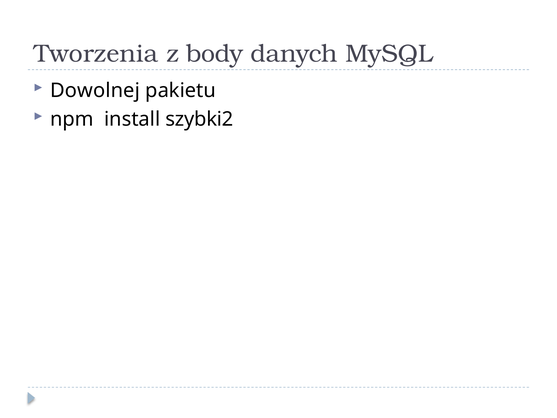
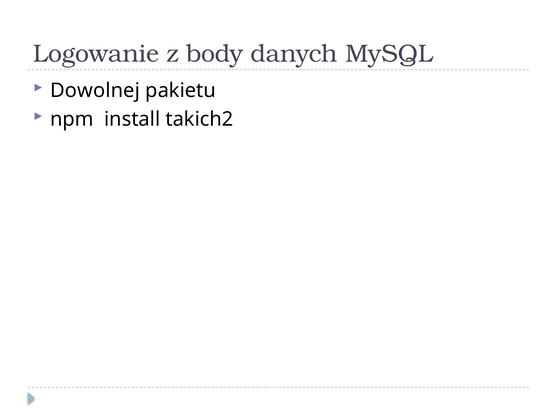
Tworzenia: Tworzenia -> Logowanie
szybki2: szybki2 -> takich2
